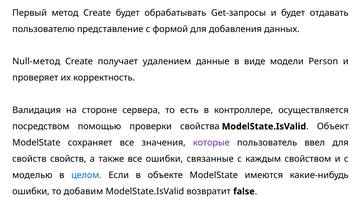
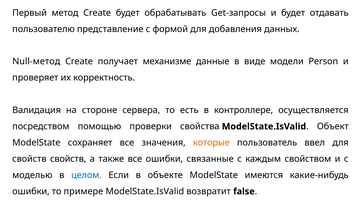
удалением: удалением -> механизме
которые colour: purple -> orange
добавим: добавим -> примере
